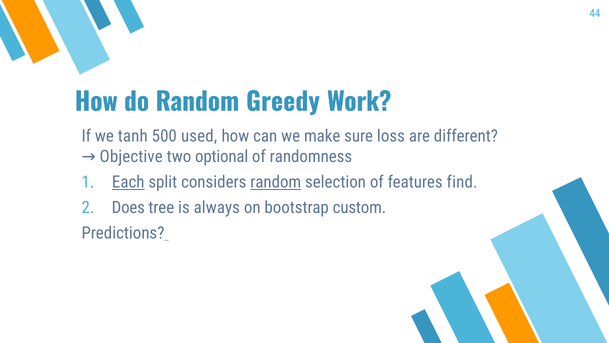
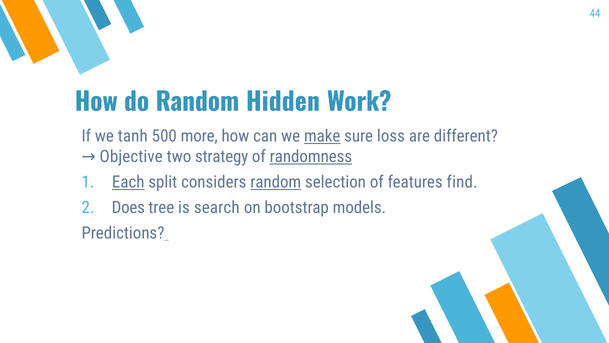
Greedy: Greedy -> Hidden
used: used -> more
make underline: none -> present
optional: optional -> strategy
randomness underline: none -> present
always: always -> search
custom: custom -> models
